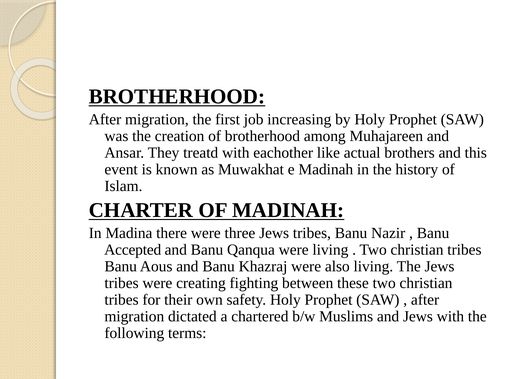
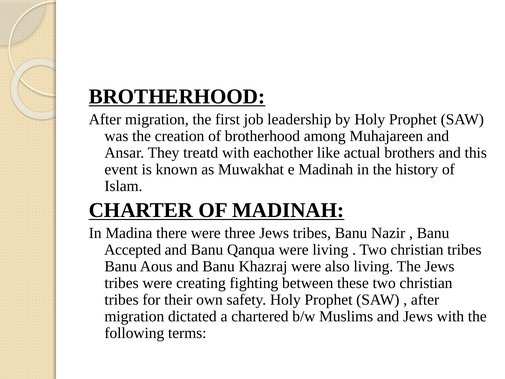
increasing: increasing -> leadership
